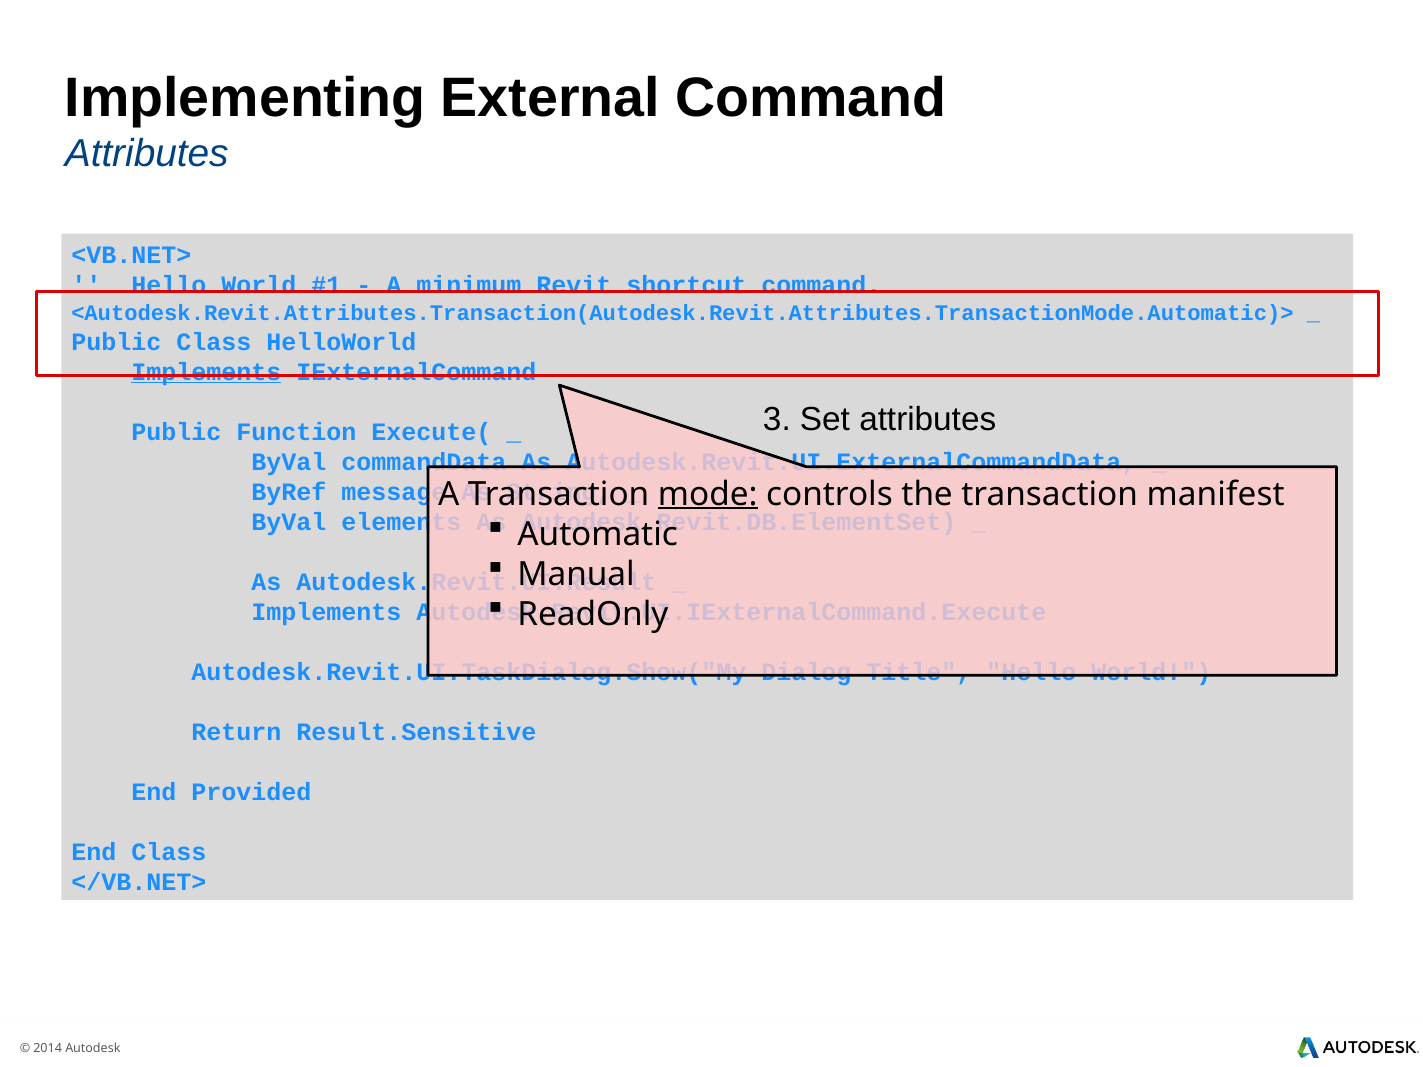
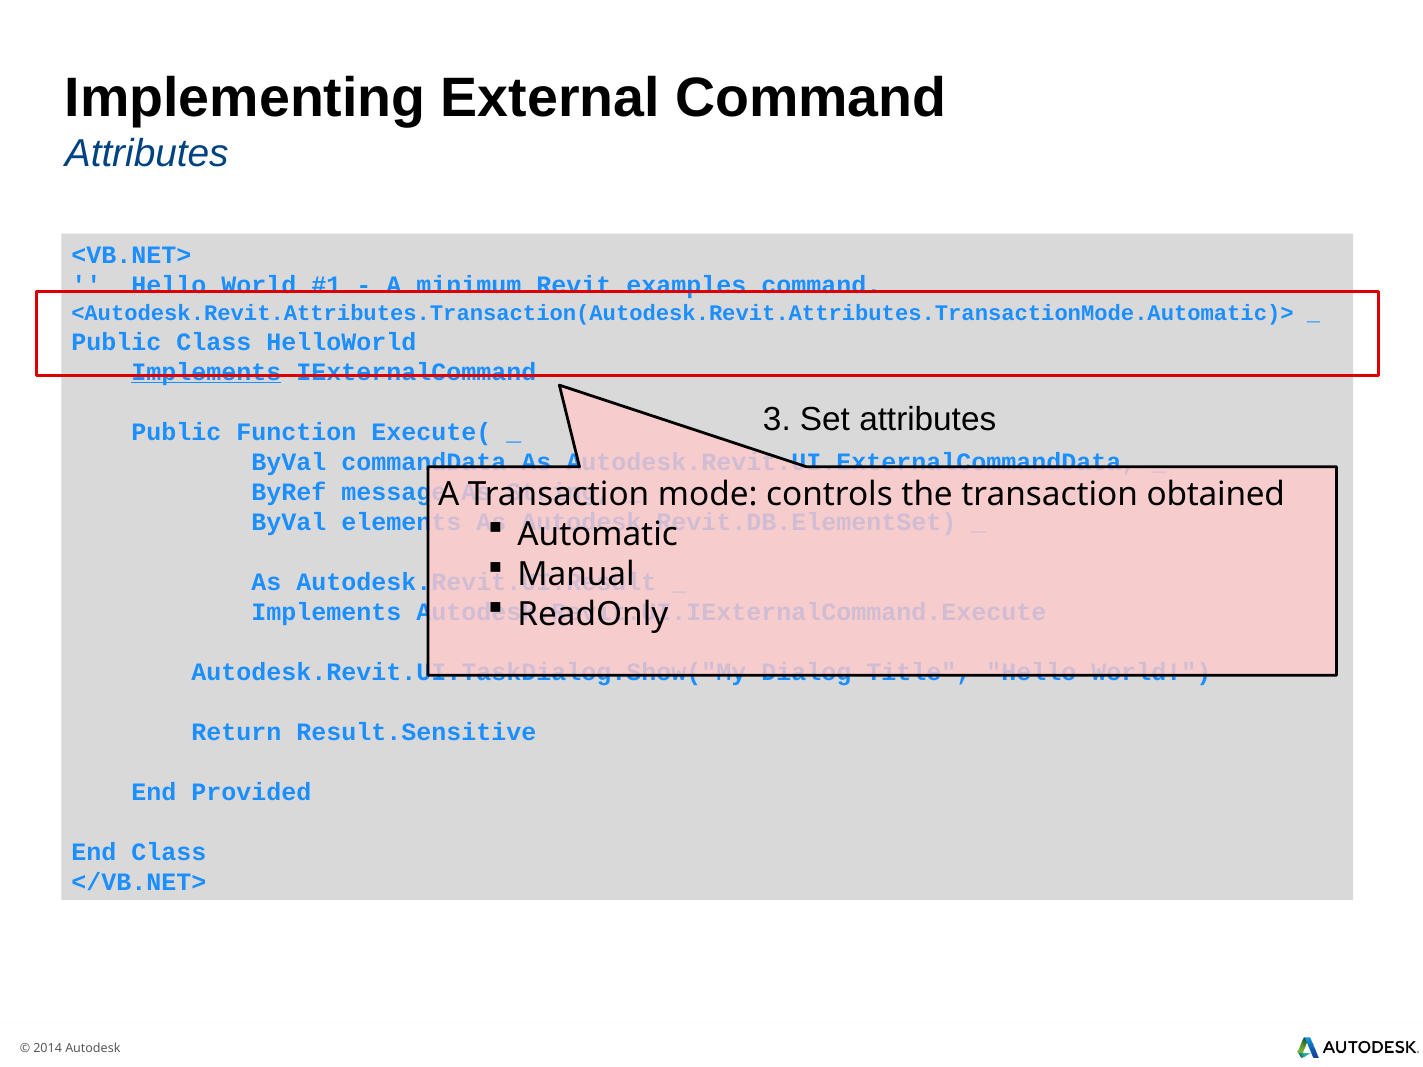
shortcut: shortcut -> examples
mode underline: present -> none
manifest: manifest -> obtained
